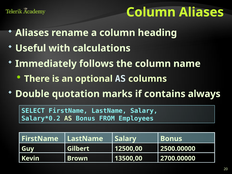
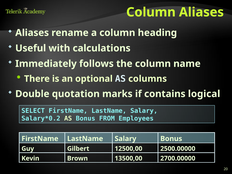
always: always -> logical
